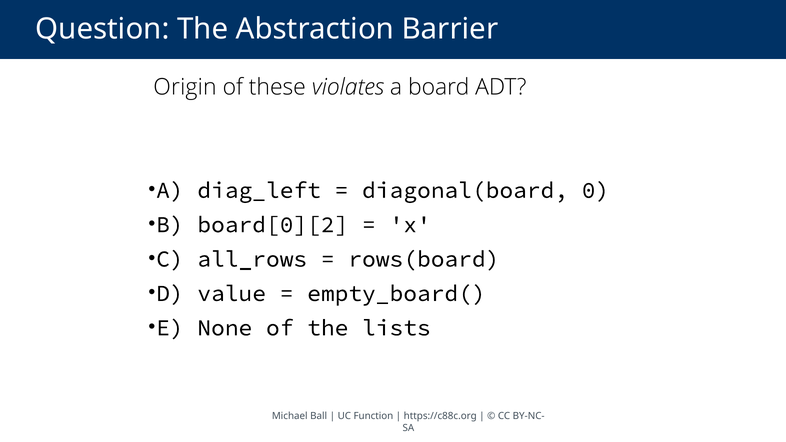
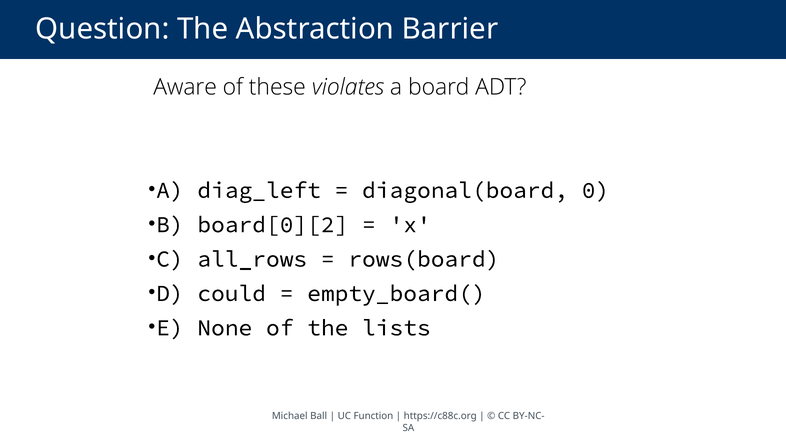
Origin: Origin -> Aware
value: value -> could
